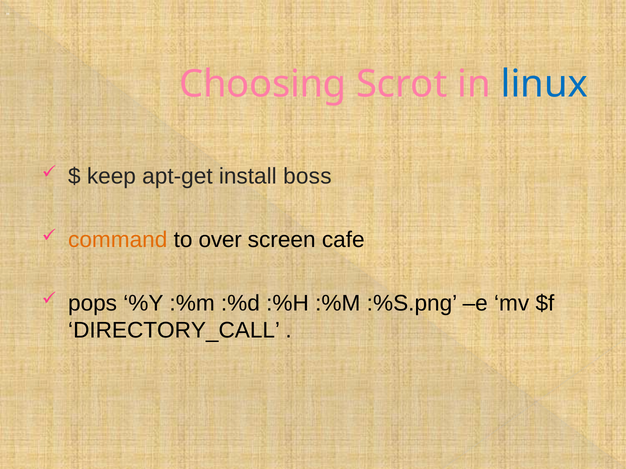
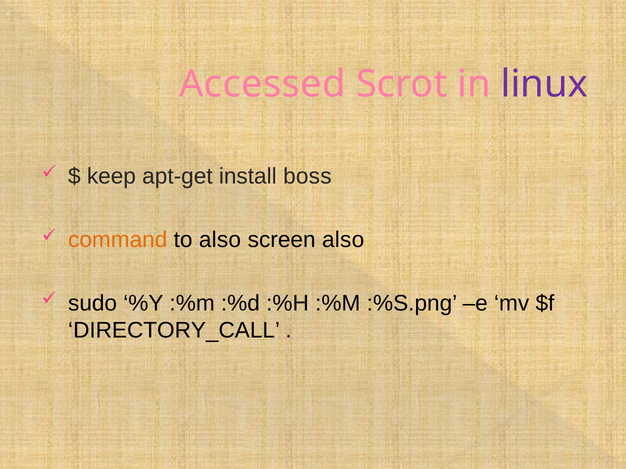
Choosing: Choosing -> Accessed
linux colour: blue -> purple
to over: over -> also
screen cafe: cafe -> also
pops: pops -> sudo
